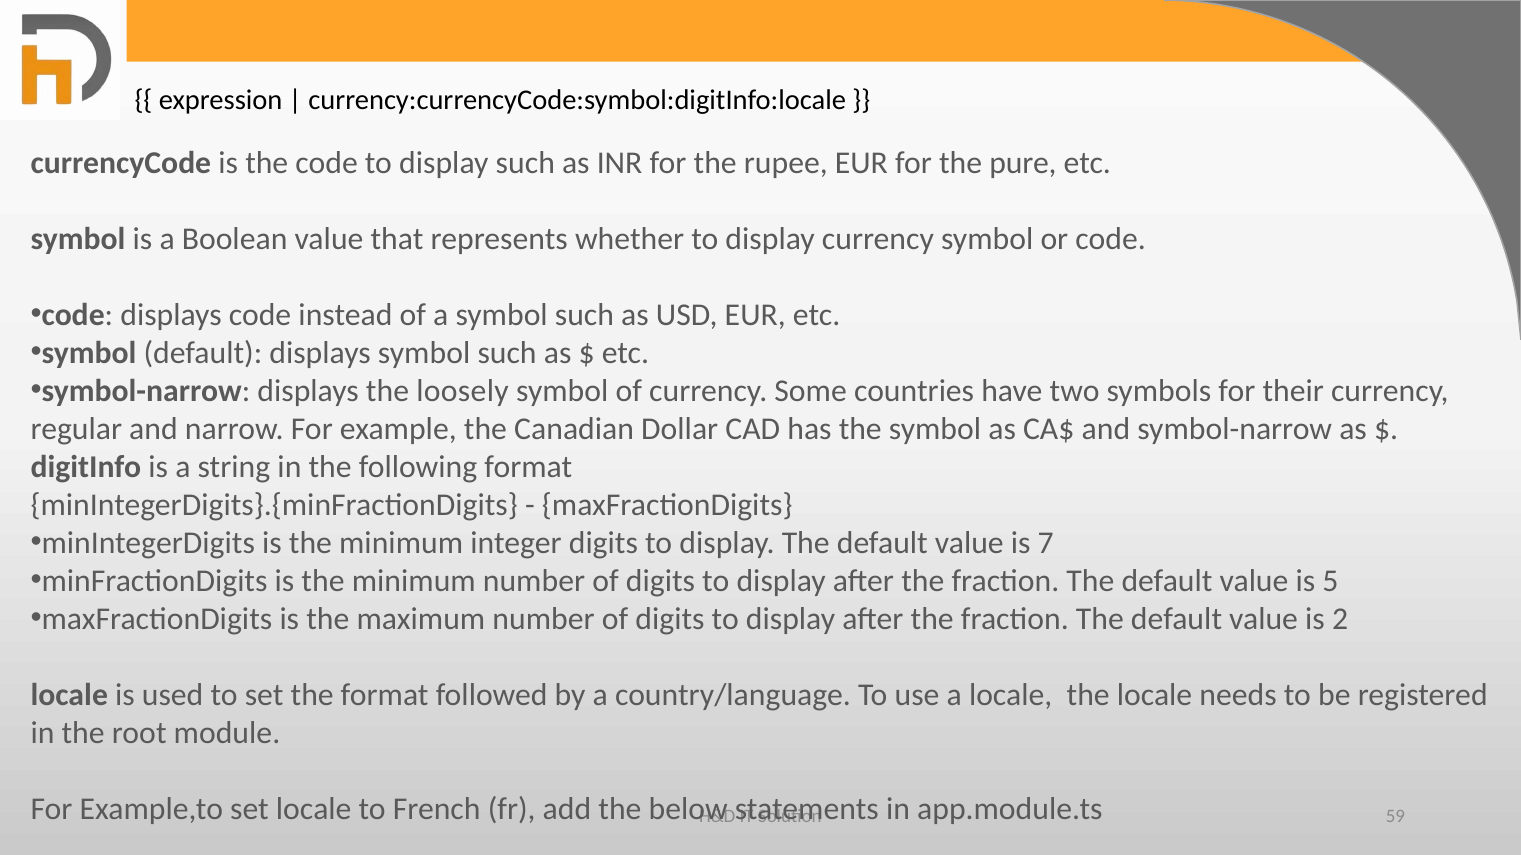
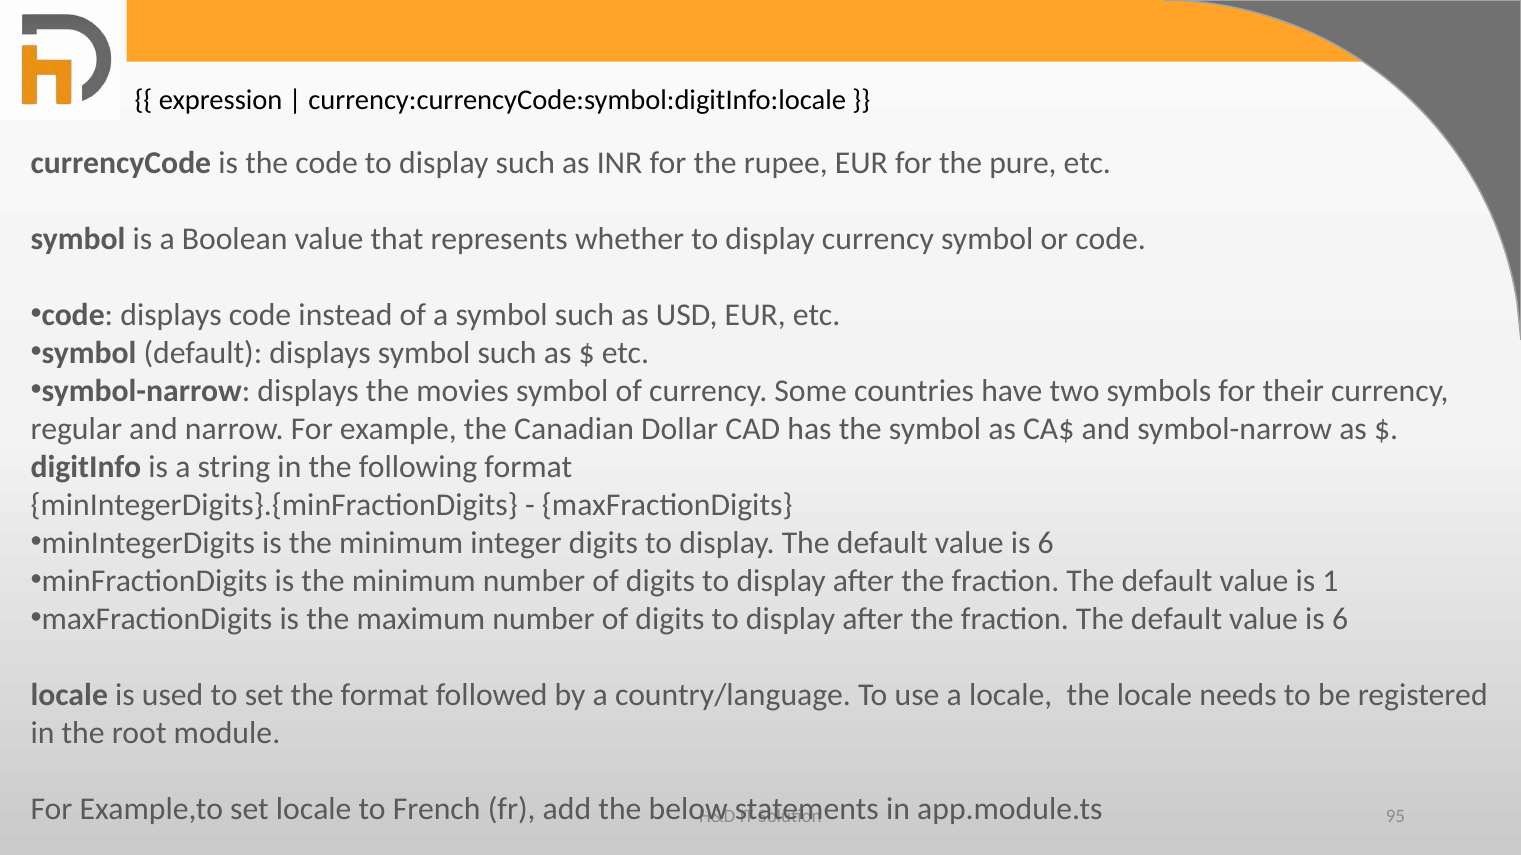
loosely: loosely -> movies
7 at (1046, 543): 7 -> 6
5: 5 -> 1
2 at (1340, 619): 2 -> 6
59: 59 -> 95
